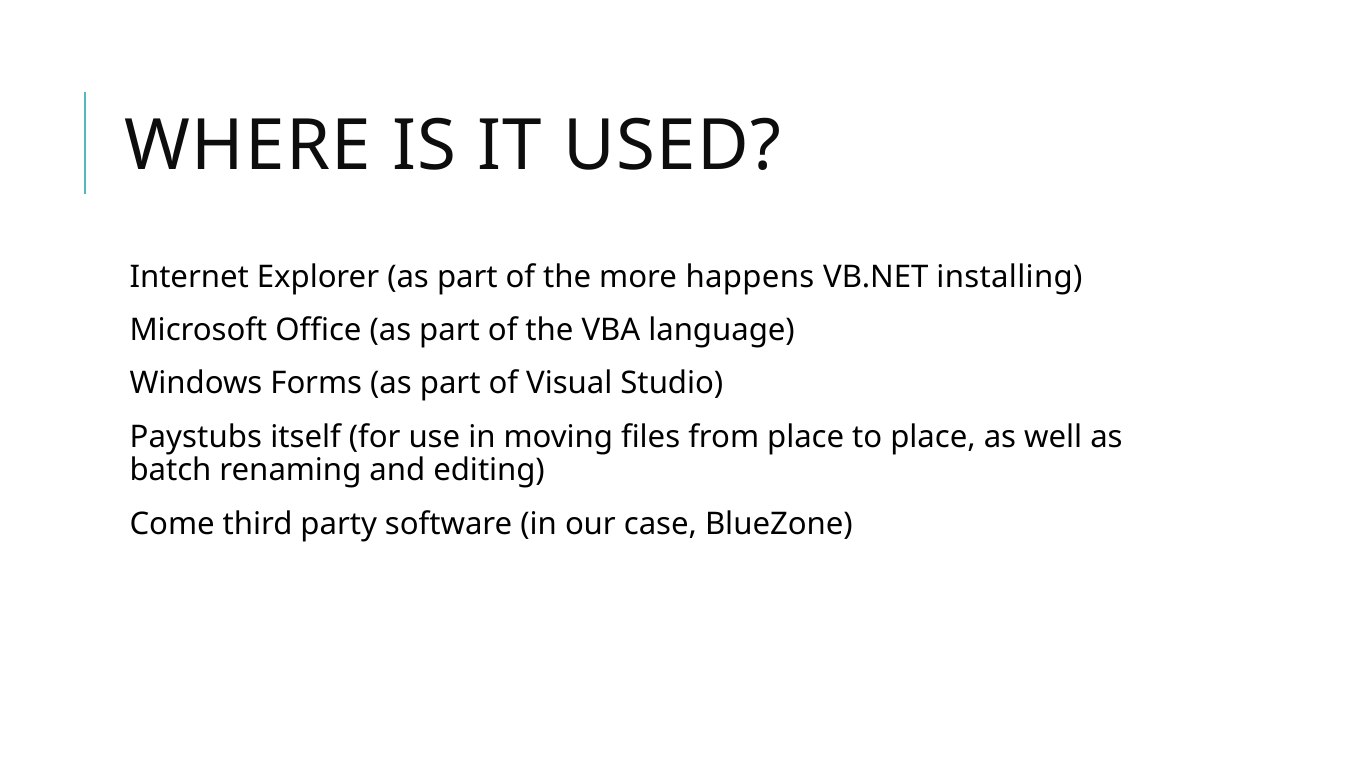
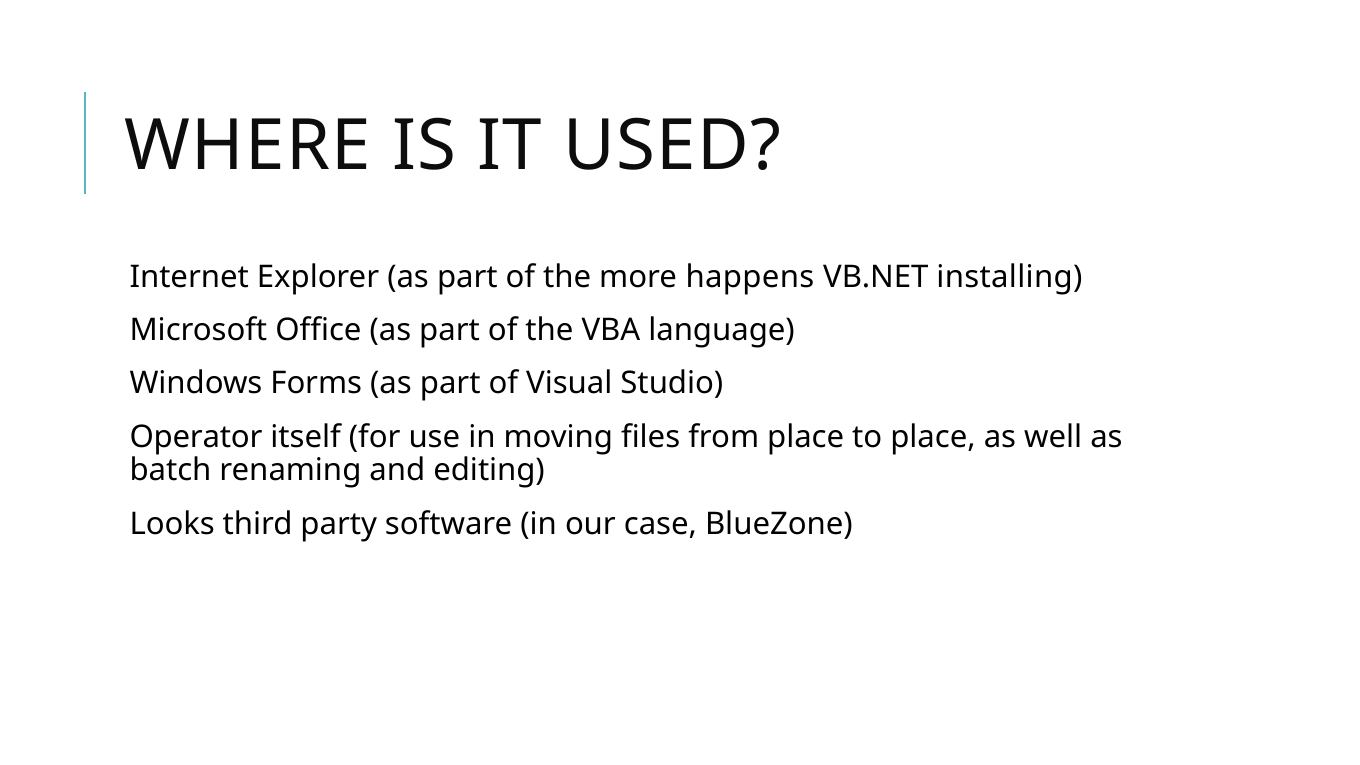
Paystubs: Paystubs -> Operator
Come: Come -> Looks
